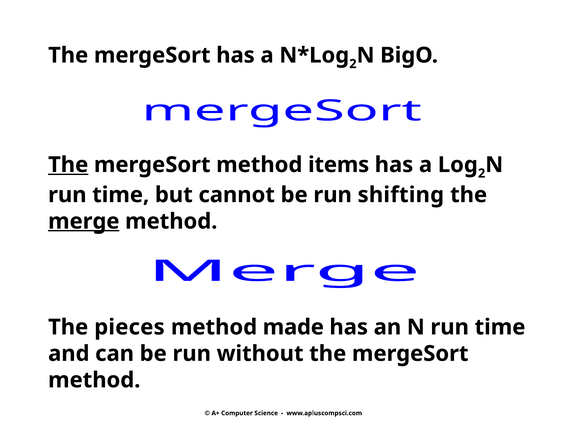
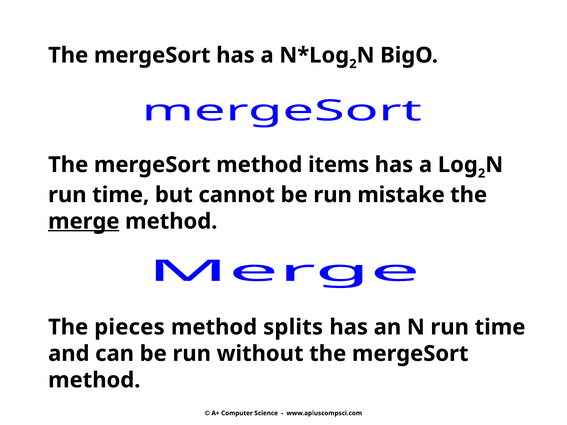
The at (68, 165) underline: present -> none
shifting: shifting -> mistake
made: made -> splits
